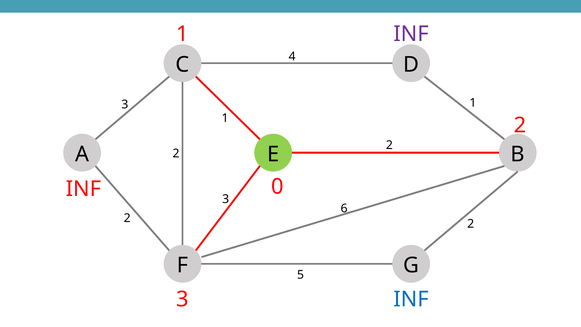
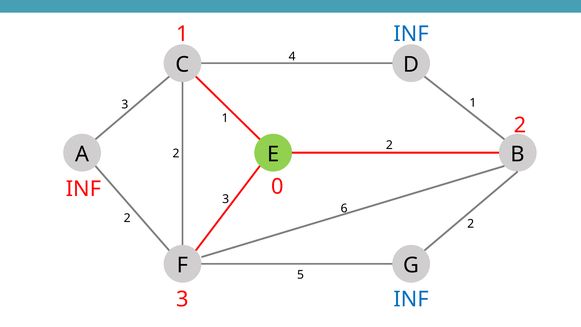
INF at (411, 34) colour: purple -> blue
